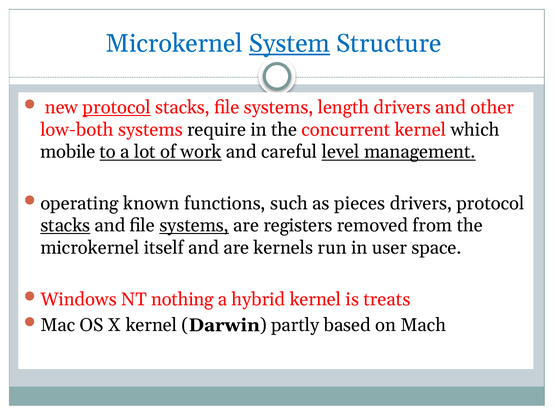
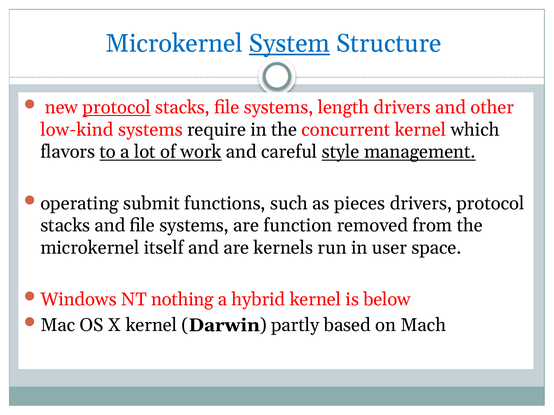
low-both: low-both -> low-kind
mobile: mobile -> flavors
level: level -> style
known: known -> submit
stacks at (65, 226) underline: present -> none
systems at (194, 226) underline: present -> none
registers: registers -> function
treats: treats -> below
